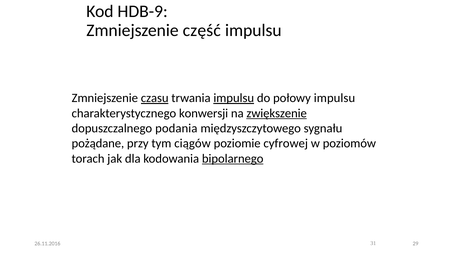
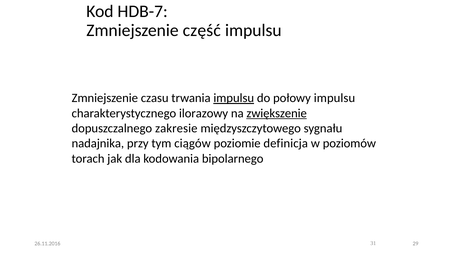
HDB-9: HDB-9 -> HDB-7
czasu underline: present -> none
konwersji: konwersji -> ilorazowy
podania: podania -> zakresie
pożądane: pożądane -> nadajnika
cyfrowej: cyfrowej -> definicja
bipolarnego underline: present -> none
